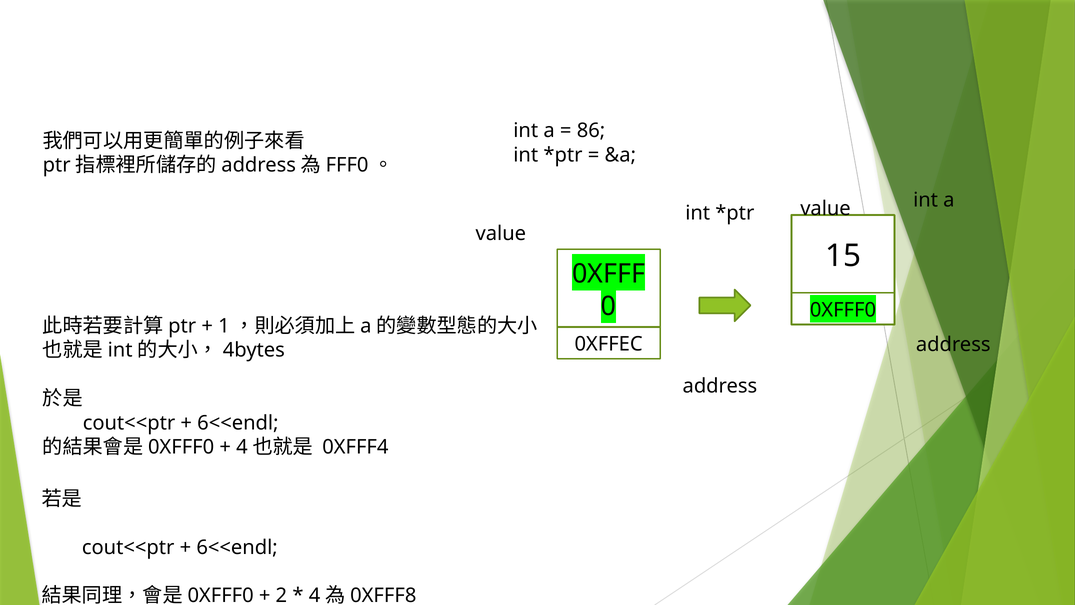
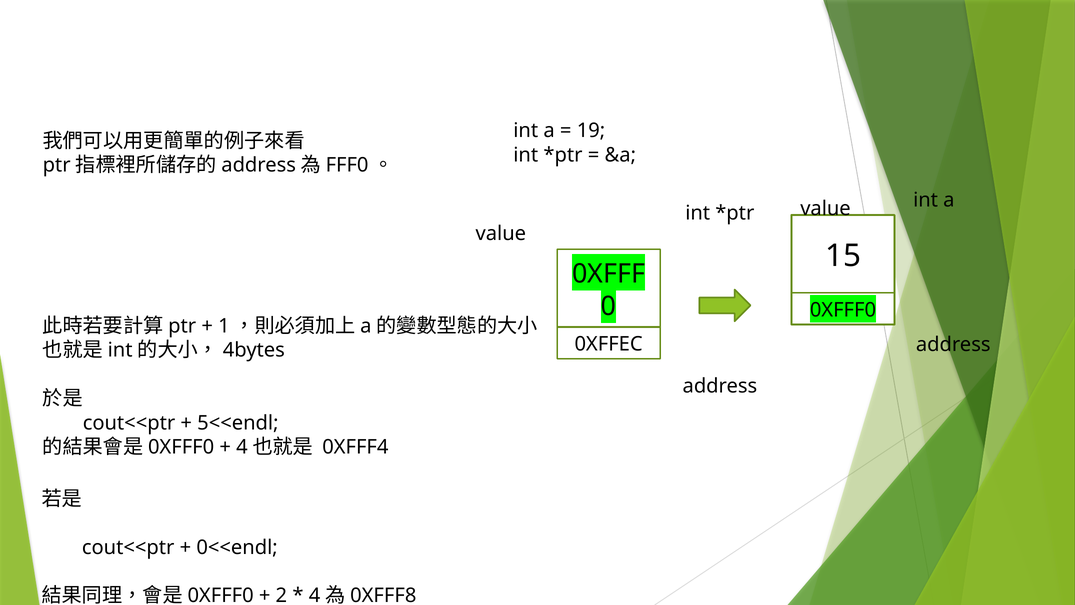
86: 86 -> 19
6<<endl at (238, 423): 6<<endl -> 5<<endl
6<<endl at (237, 547): 6<<endl -> 0<<endl
